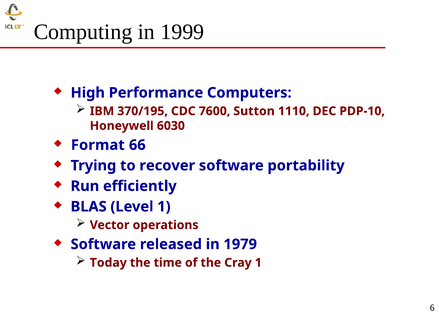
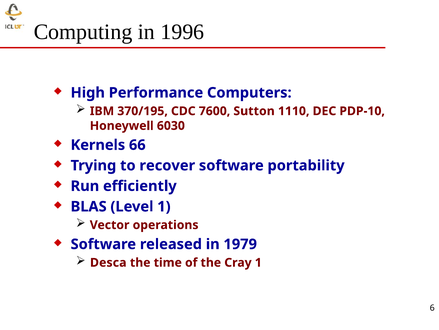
1999: 1999 -> 1996
Format: Format -> Kernels
Today: Today -> Desca
